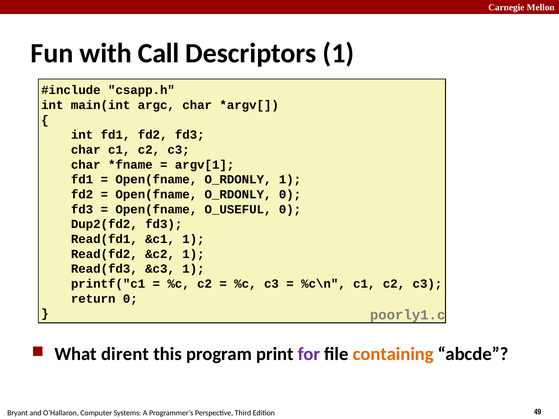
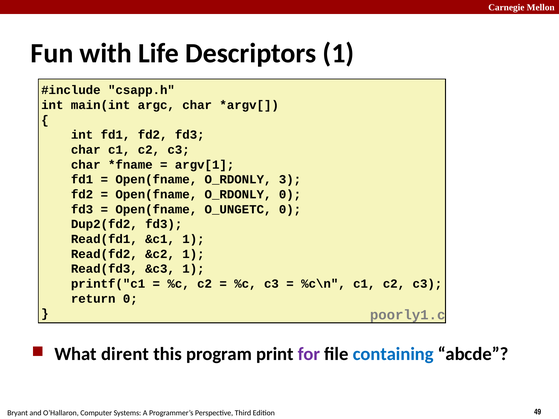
Call: Call -> Life
O_RDONLY 1: 1 -> 3
O_USEFUL: O_USEFUL -> O_UNGETC
containing colour: orange -> blue
